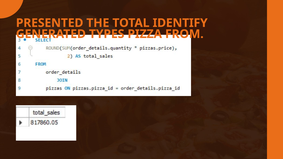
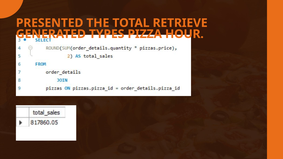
IDENTIFY: IDENTIFY -> RETRIEVE
FROM: FROM -> HOUR
